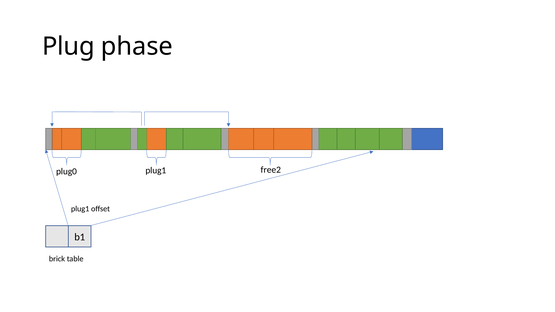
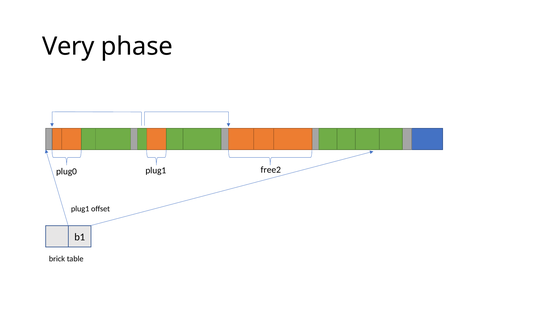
Plug: Plug -> Very
